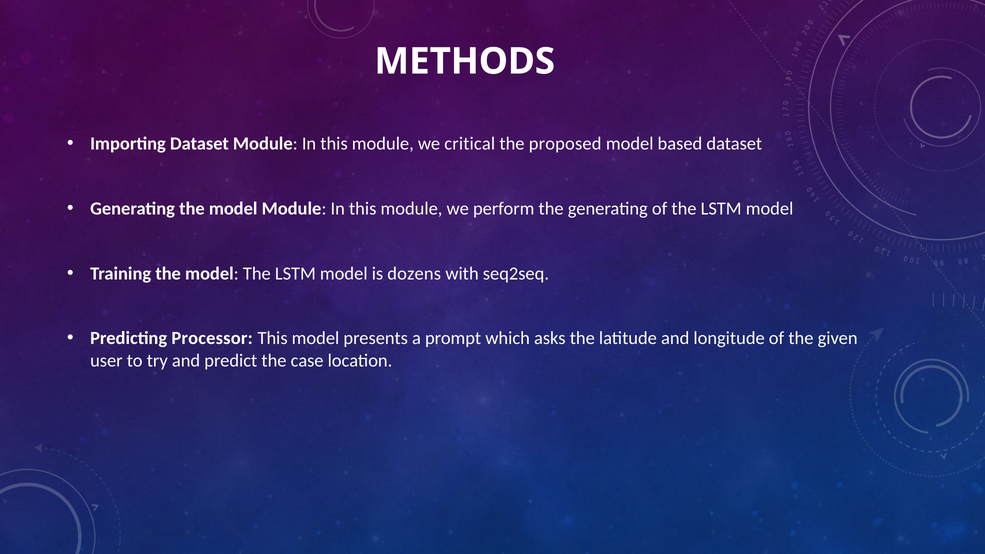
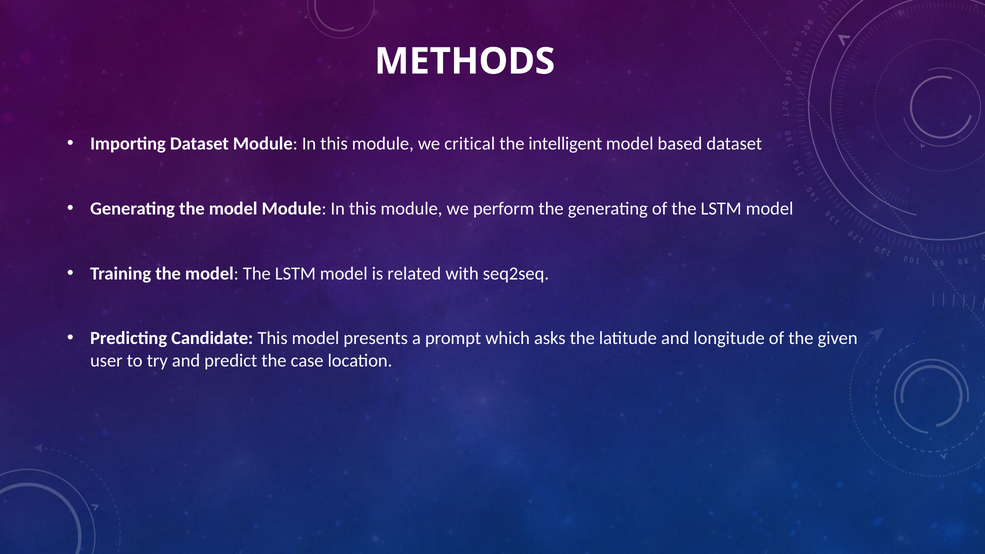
proposed: proposed -> intelligent
dozens: dozens -> related
Processor: Processor -> Candidate
